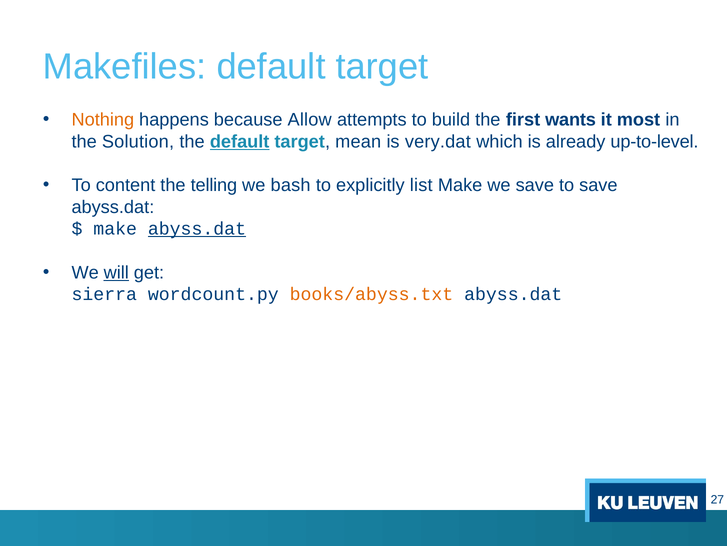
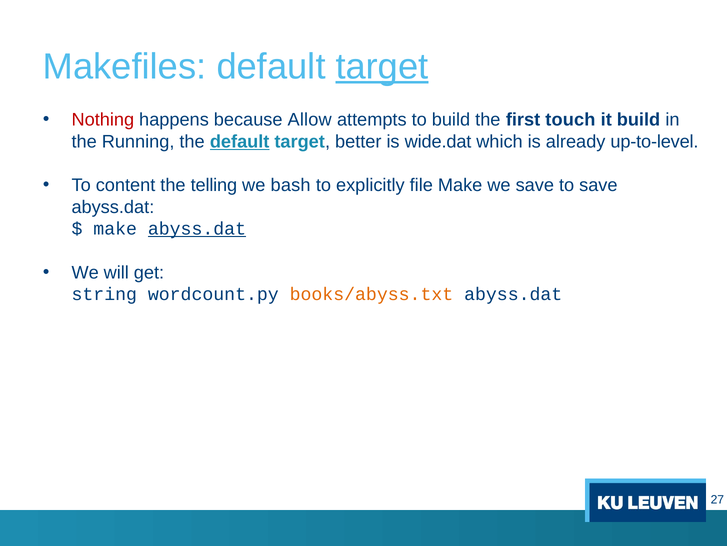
target at (382, 67) underline: none -> present
Nothing colour: orange -> red
wants: wants -> touch
it most: most -> build
Solution: Solution -> Running
mean: mean -> better
very.dat: very.dat -> wide.dat
list: list -> file
will underline: present -> none
sierra: sierra -> string
